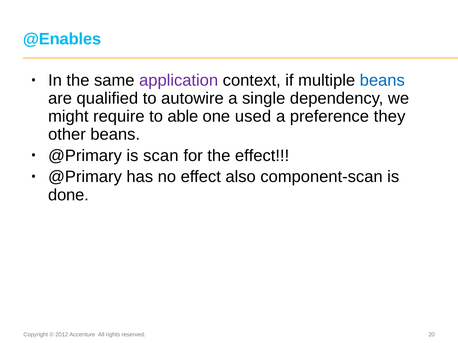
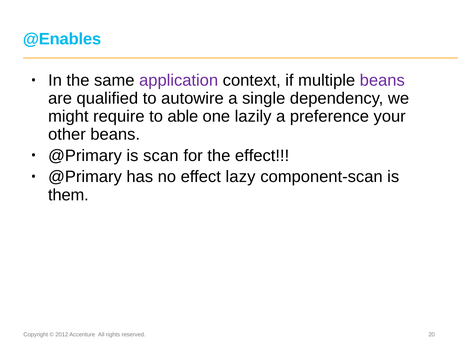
beans at (382, 81) colour: blue -> purple
used: used -> lazily
they: they -> your
also: also -> lazy
done: done -> them
